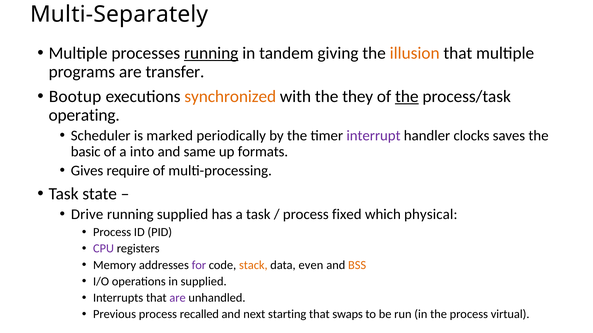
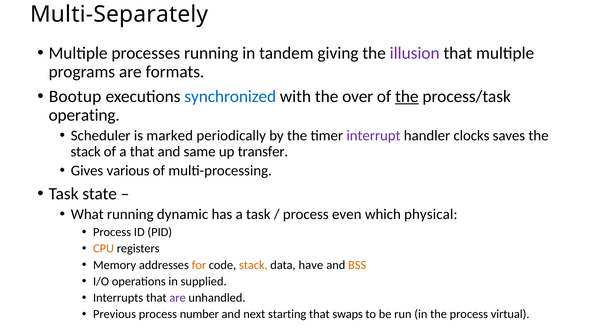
running at (211, 53) underline: present -> none
illusion colour: orange -> purple
transfer: transfer -> formats
synchronized colour: orange -> blue
they: they -> over
basic at (86, 152): basic -> stack
a into: into -> that
formats: formats -> transfer
require: require -> various
Drive: Drive -> What
running supplied: supplied -> dynamic
fixed: fixed -> even
CPU colour: purple -> orange
for colour: purple -> orange
even: even -> have
recalled: recalled -> number
